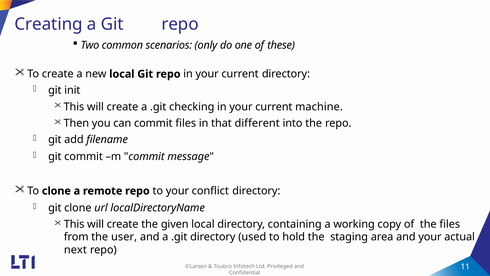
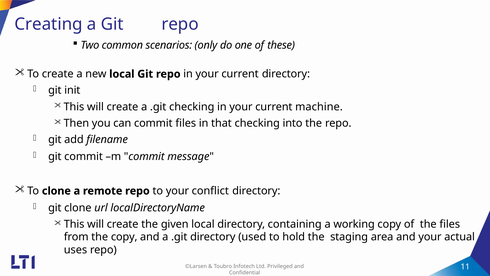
that different: different -> checking
the user: user -> copy
next: next -> uses
